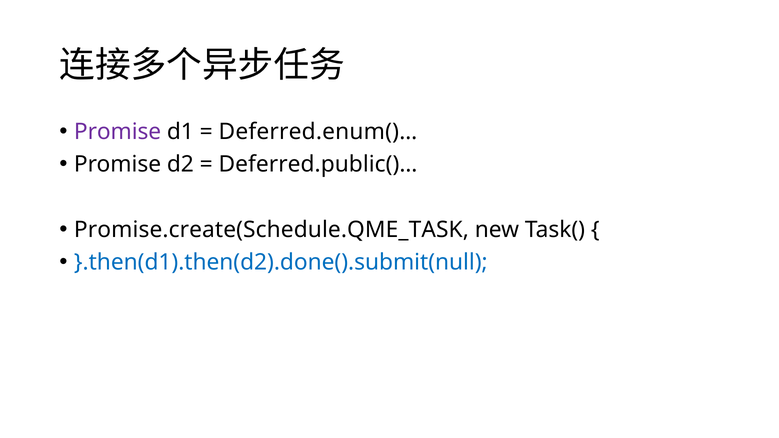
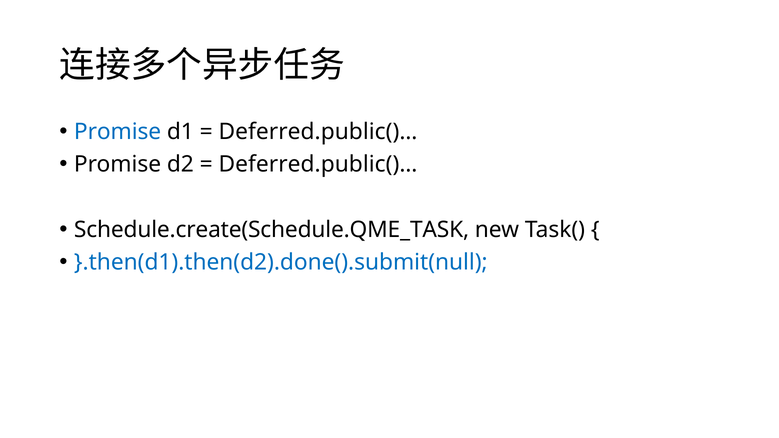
Promise at (118, 132) colour: purple -> blue
Deferred.enum()… at (318, 132): Deferred.enum()… -> Deferred.public()…
Promise.create(Schedule.QME_TASK: Promise.create(Schedule.QME_TASK -> Schedule.create(Schedule.QME_TASK
